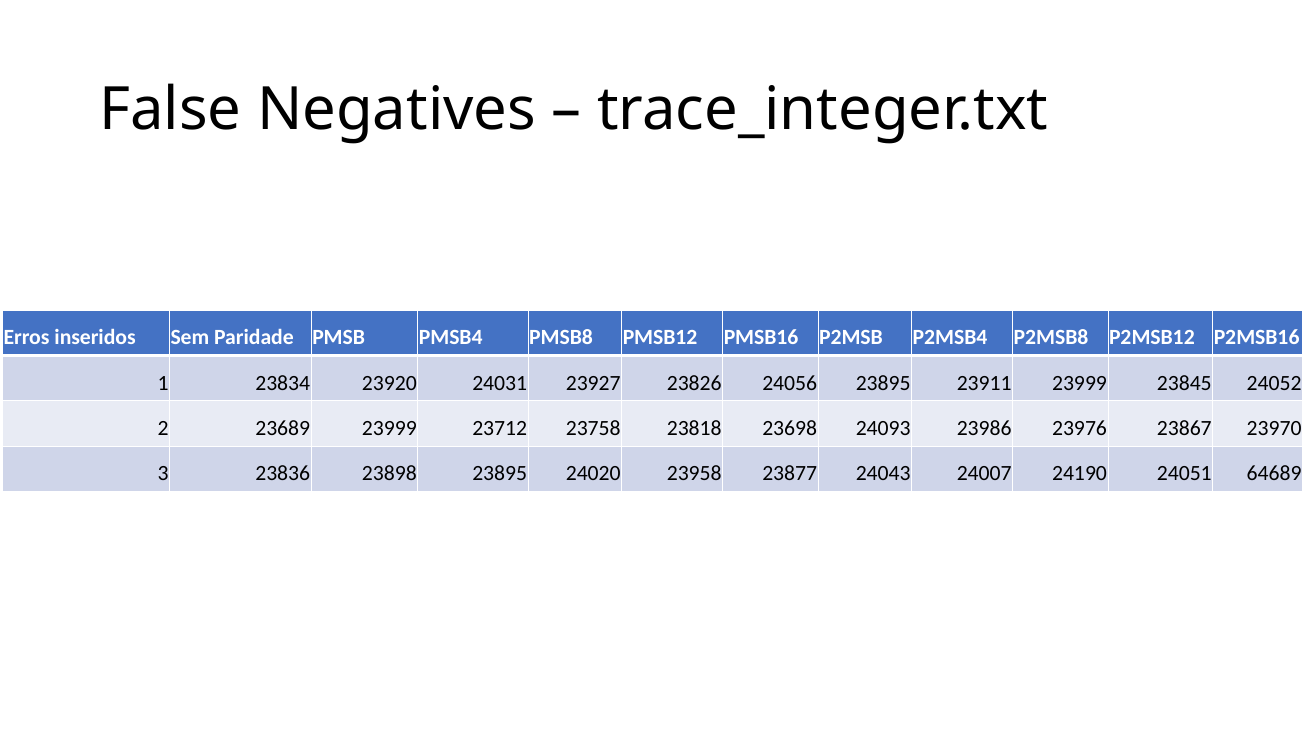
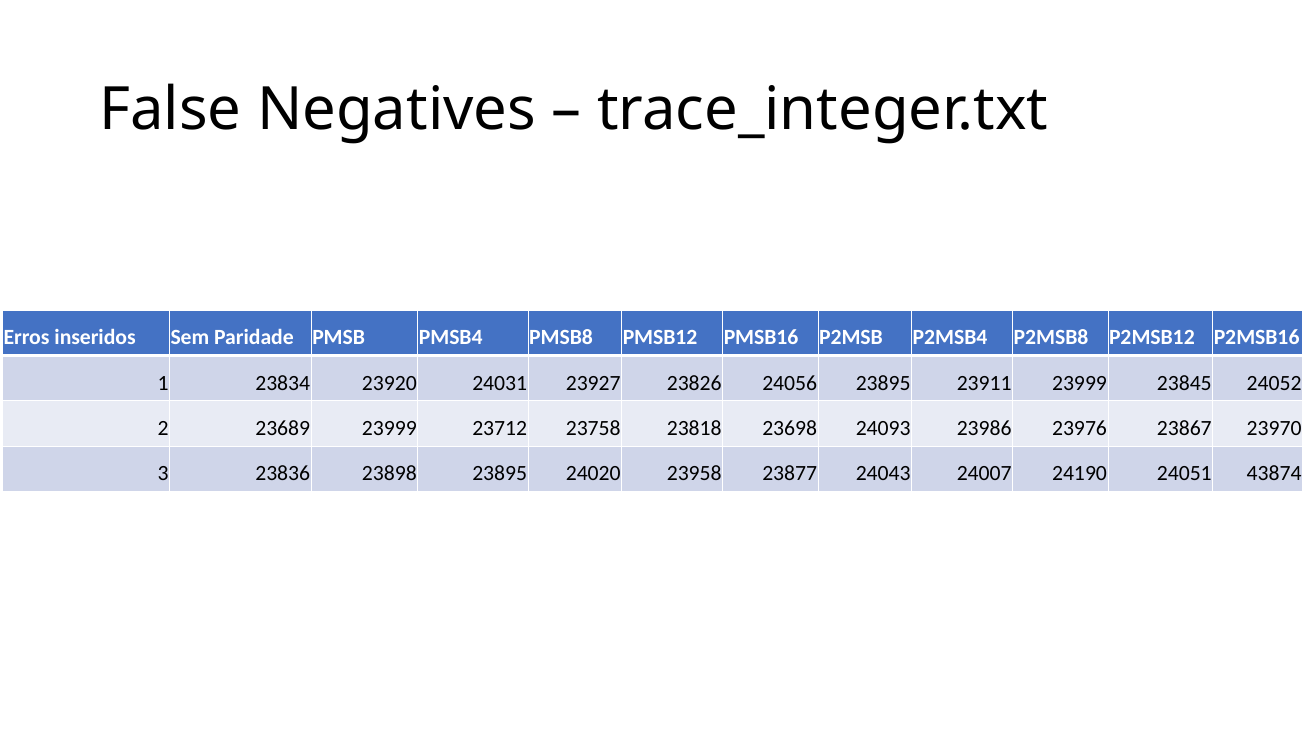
64689: 64689 -> 43874
